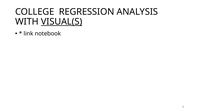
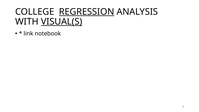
REGRESSION underline: none -> present
